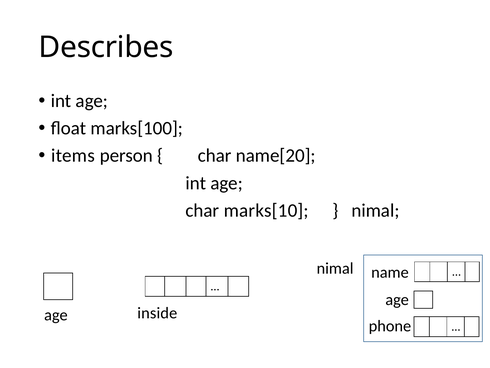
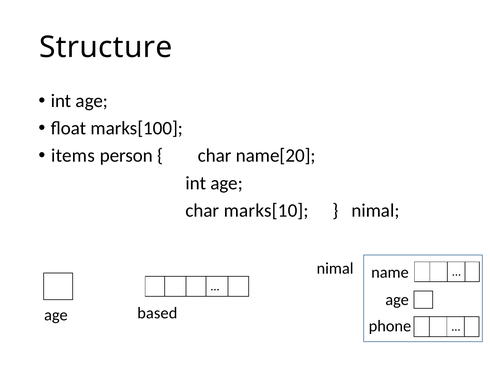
Describes: Describes -> Structure
inside: inside -> based
